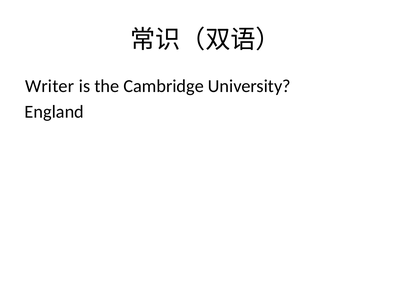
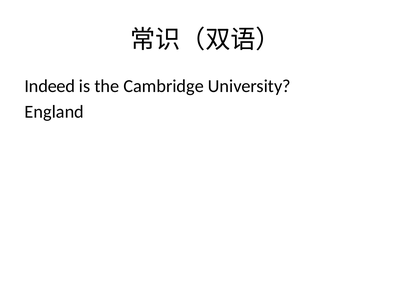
Writer: Writer -> Indeed
